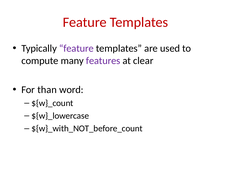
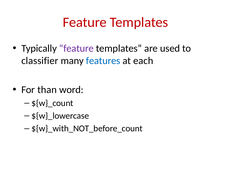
compute: compute -> classifier
features colour: purple -> blue
clear: clear -> each
